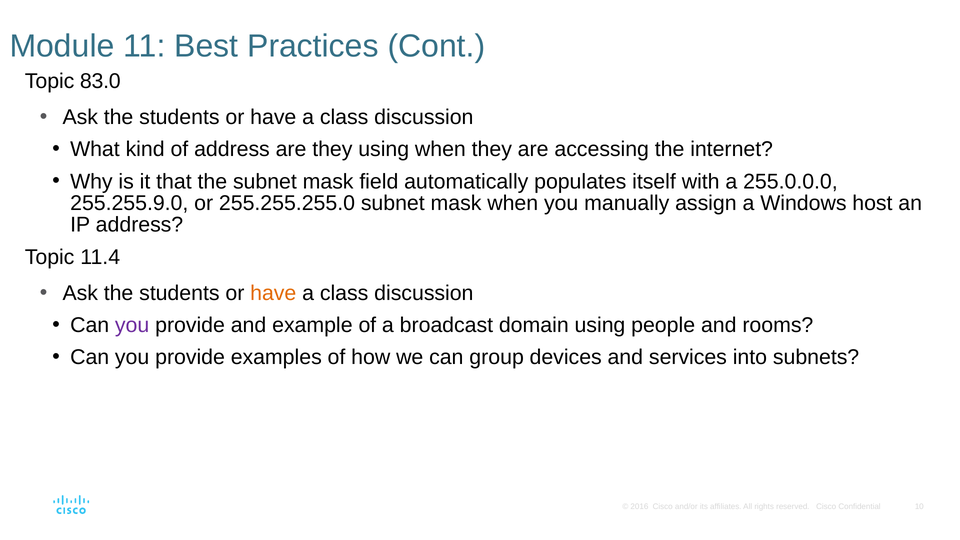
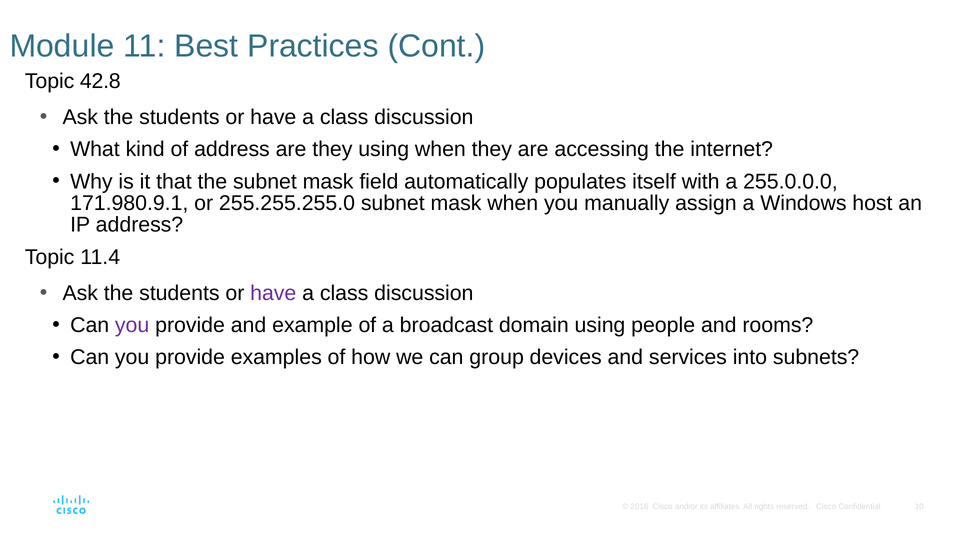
83.0: 83.0 -> 42.8
255.255.9.0: 255.255.9.0 -> 171.980.9.1
have at (273, 293) colour: orange -> purple
